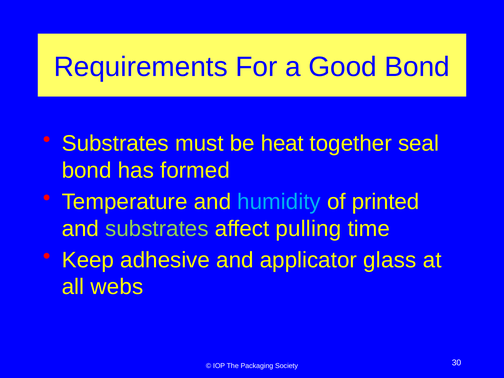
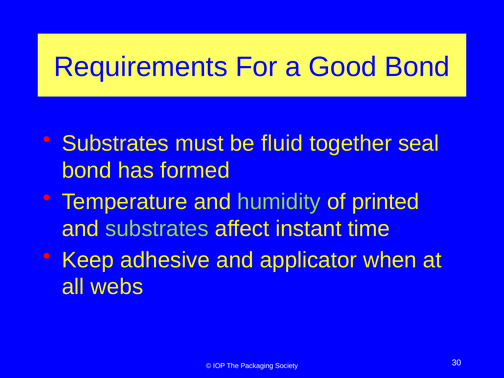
heat: heat -> fluid
humidity colour: light blue -> light green
pulling: pulling -> instant
glass: glass -> when
